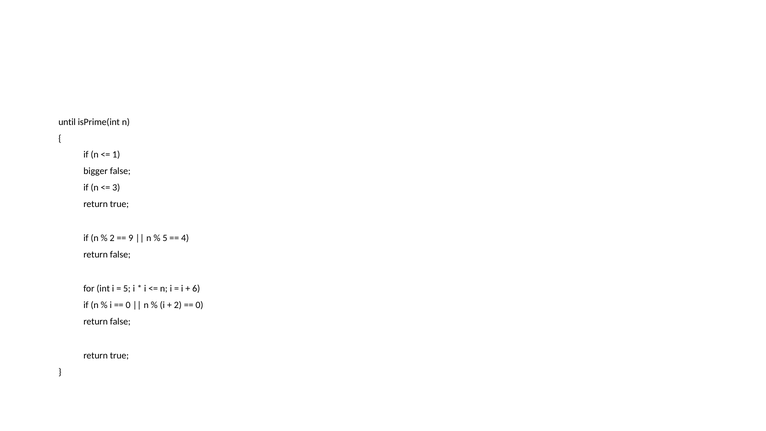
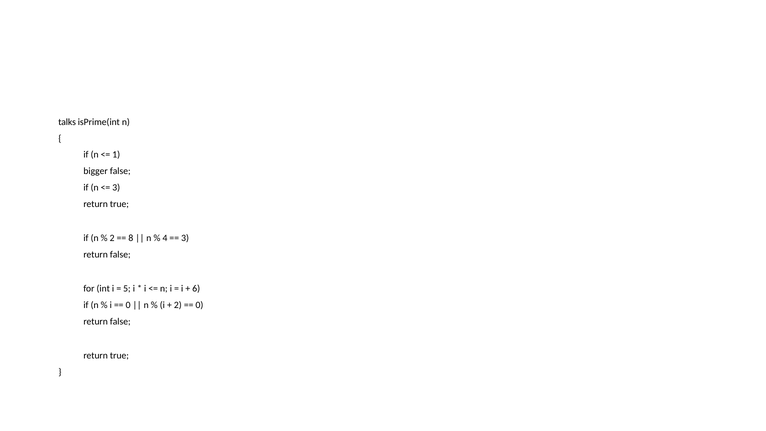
until: until -> talks
9: 9 -> 8
5 at (165, 238): 5 -> 4
4 at (185, 238): 4 -> 3
